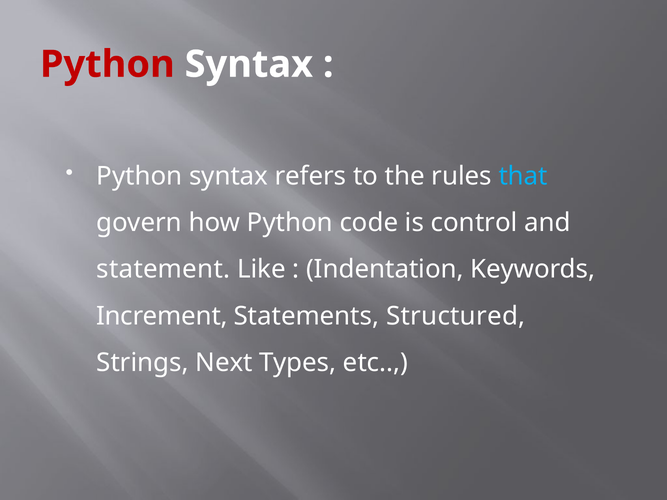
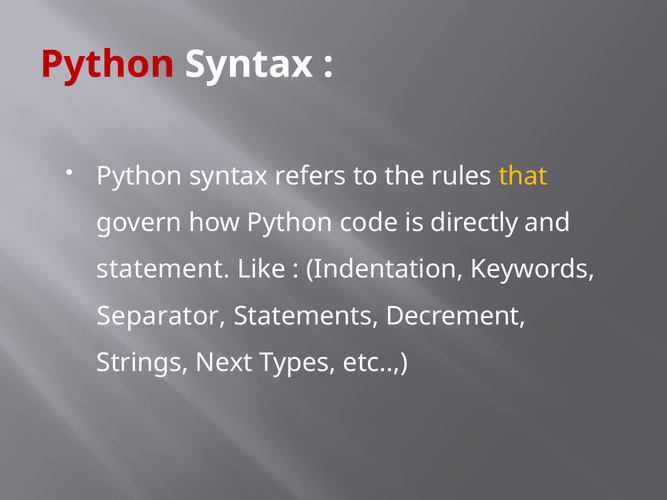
that colour: light blue -> yellow
control: control -> directly
Increment: Increment -> Separator
Structured: Structured -> Decrement
